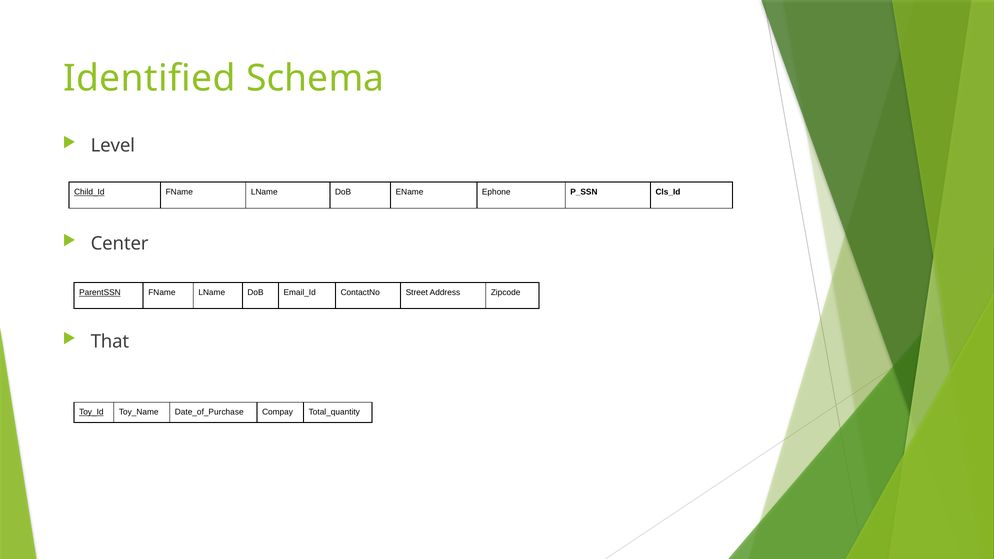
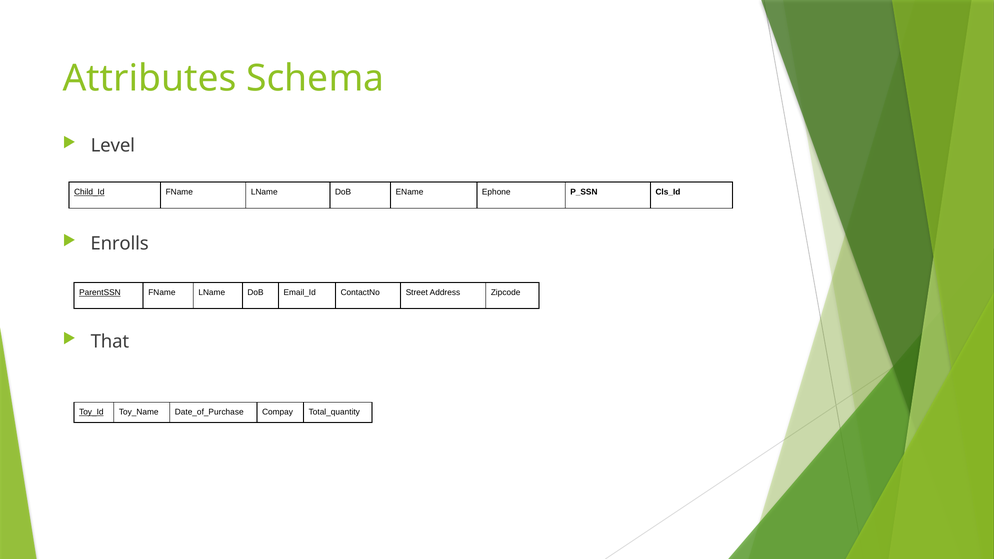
Identified: Identified -> Attributes
Center: Center -> Enrolls
